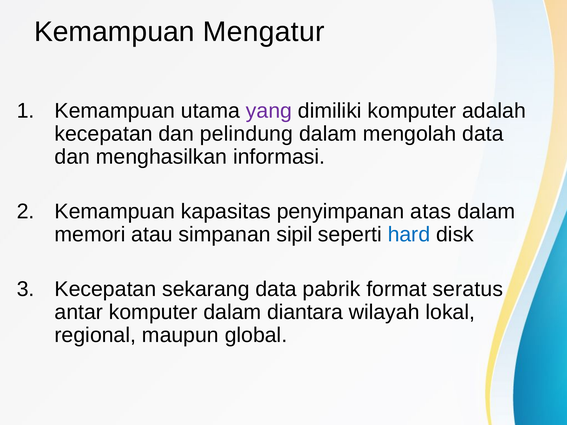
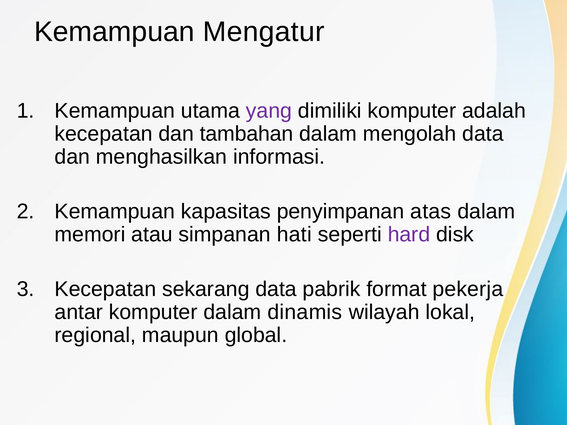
pelindung: pelindung -> tambahan
sipil: sipil -> hati
hard colour: blue -> purple
seratus: seratus -> pekerja
diantara: diantara -> dinamis
